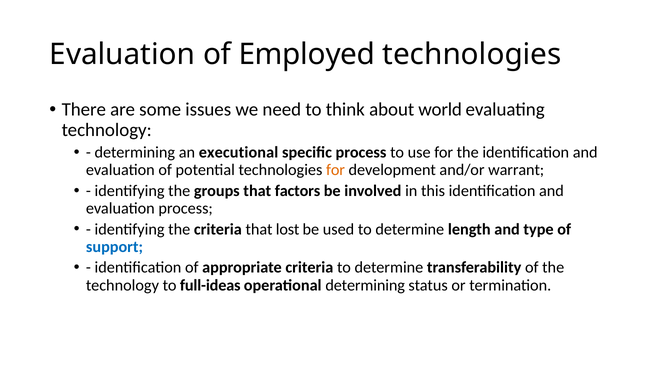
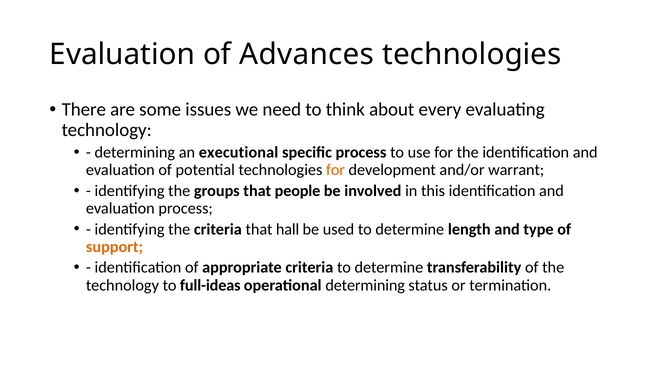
Employed: Employed -> Advances
world: world -> every
factors: factors -> people
lost: lost -> hall
support colour: blue -> orange
